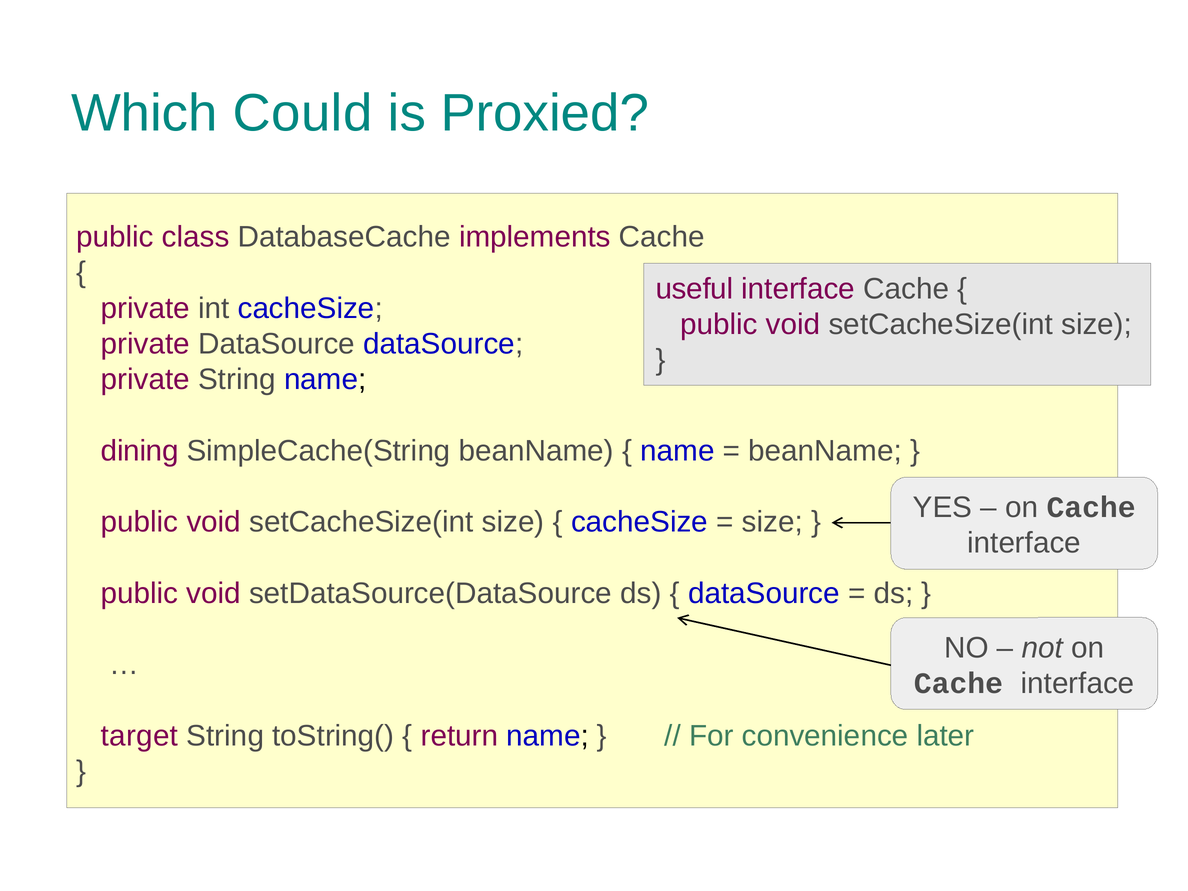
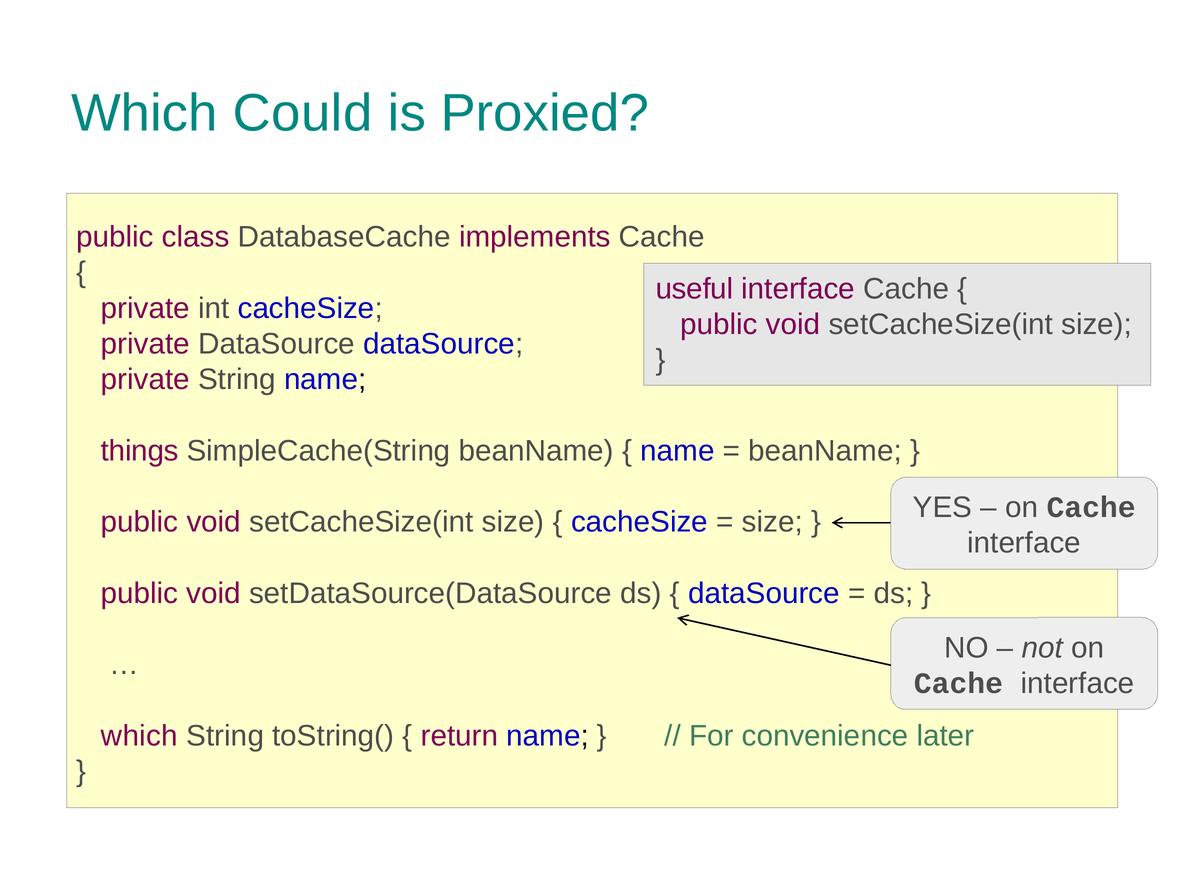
dining: dining -> things
target at (139, 736): target -> which
